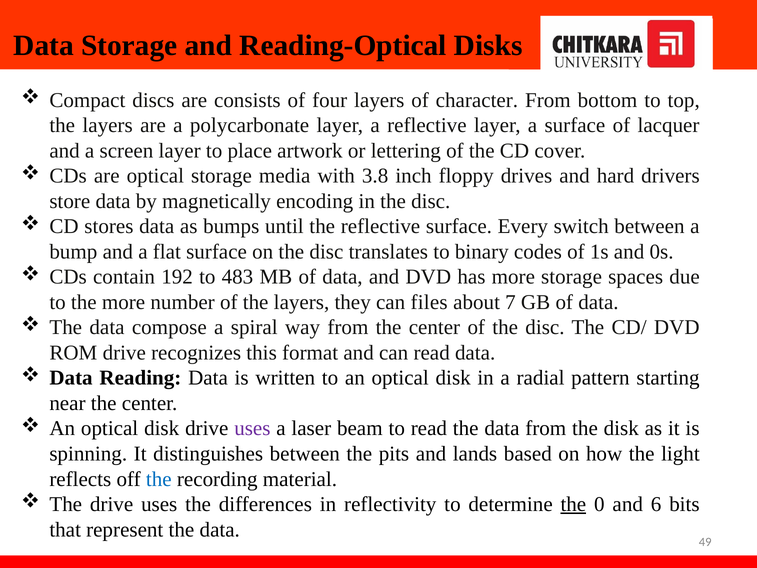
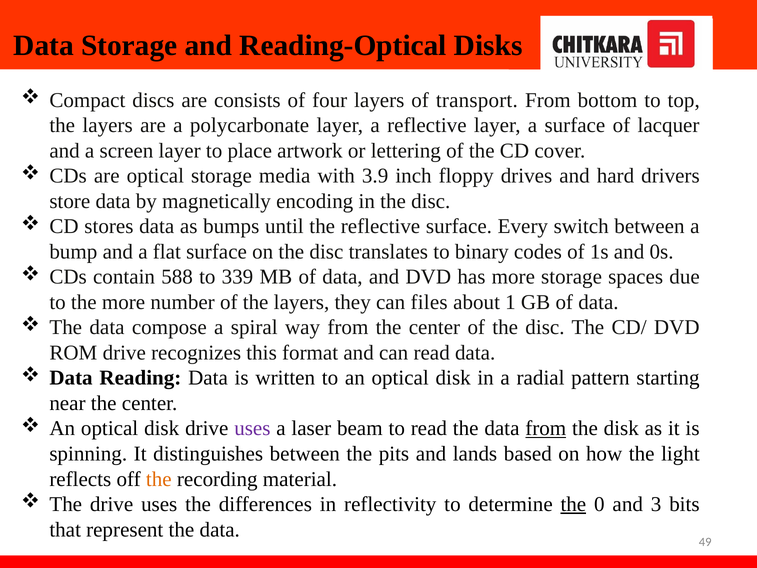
character: character -> transport
3.8: 3.8 -> 3.9
192: 192 -> 588
483: 483 -> 339
7: 7 -> 1
from at (546, 428) underline: none -> present
the at (159, 479) colour: blue -> orange
6: 6 -> 3
